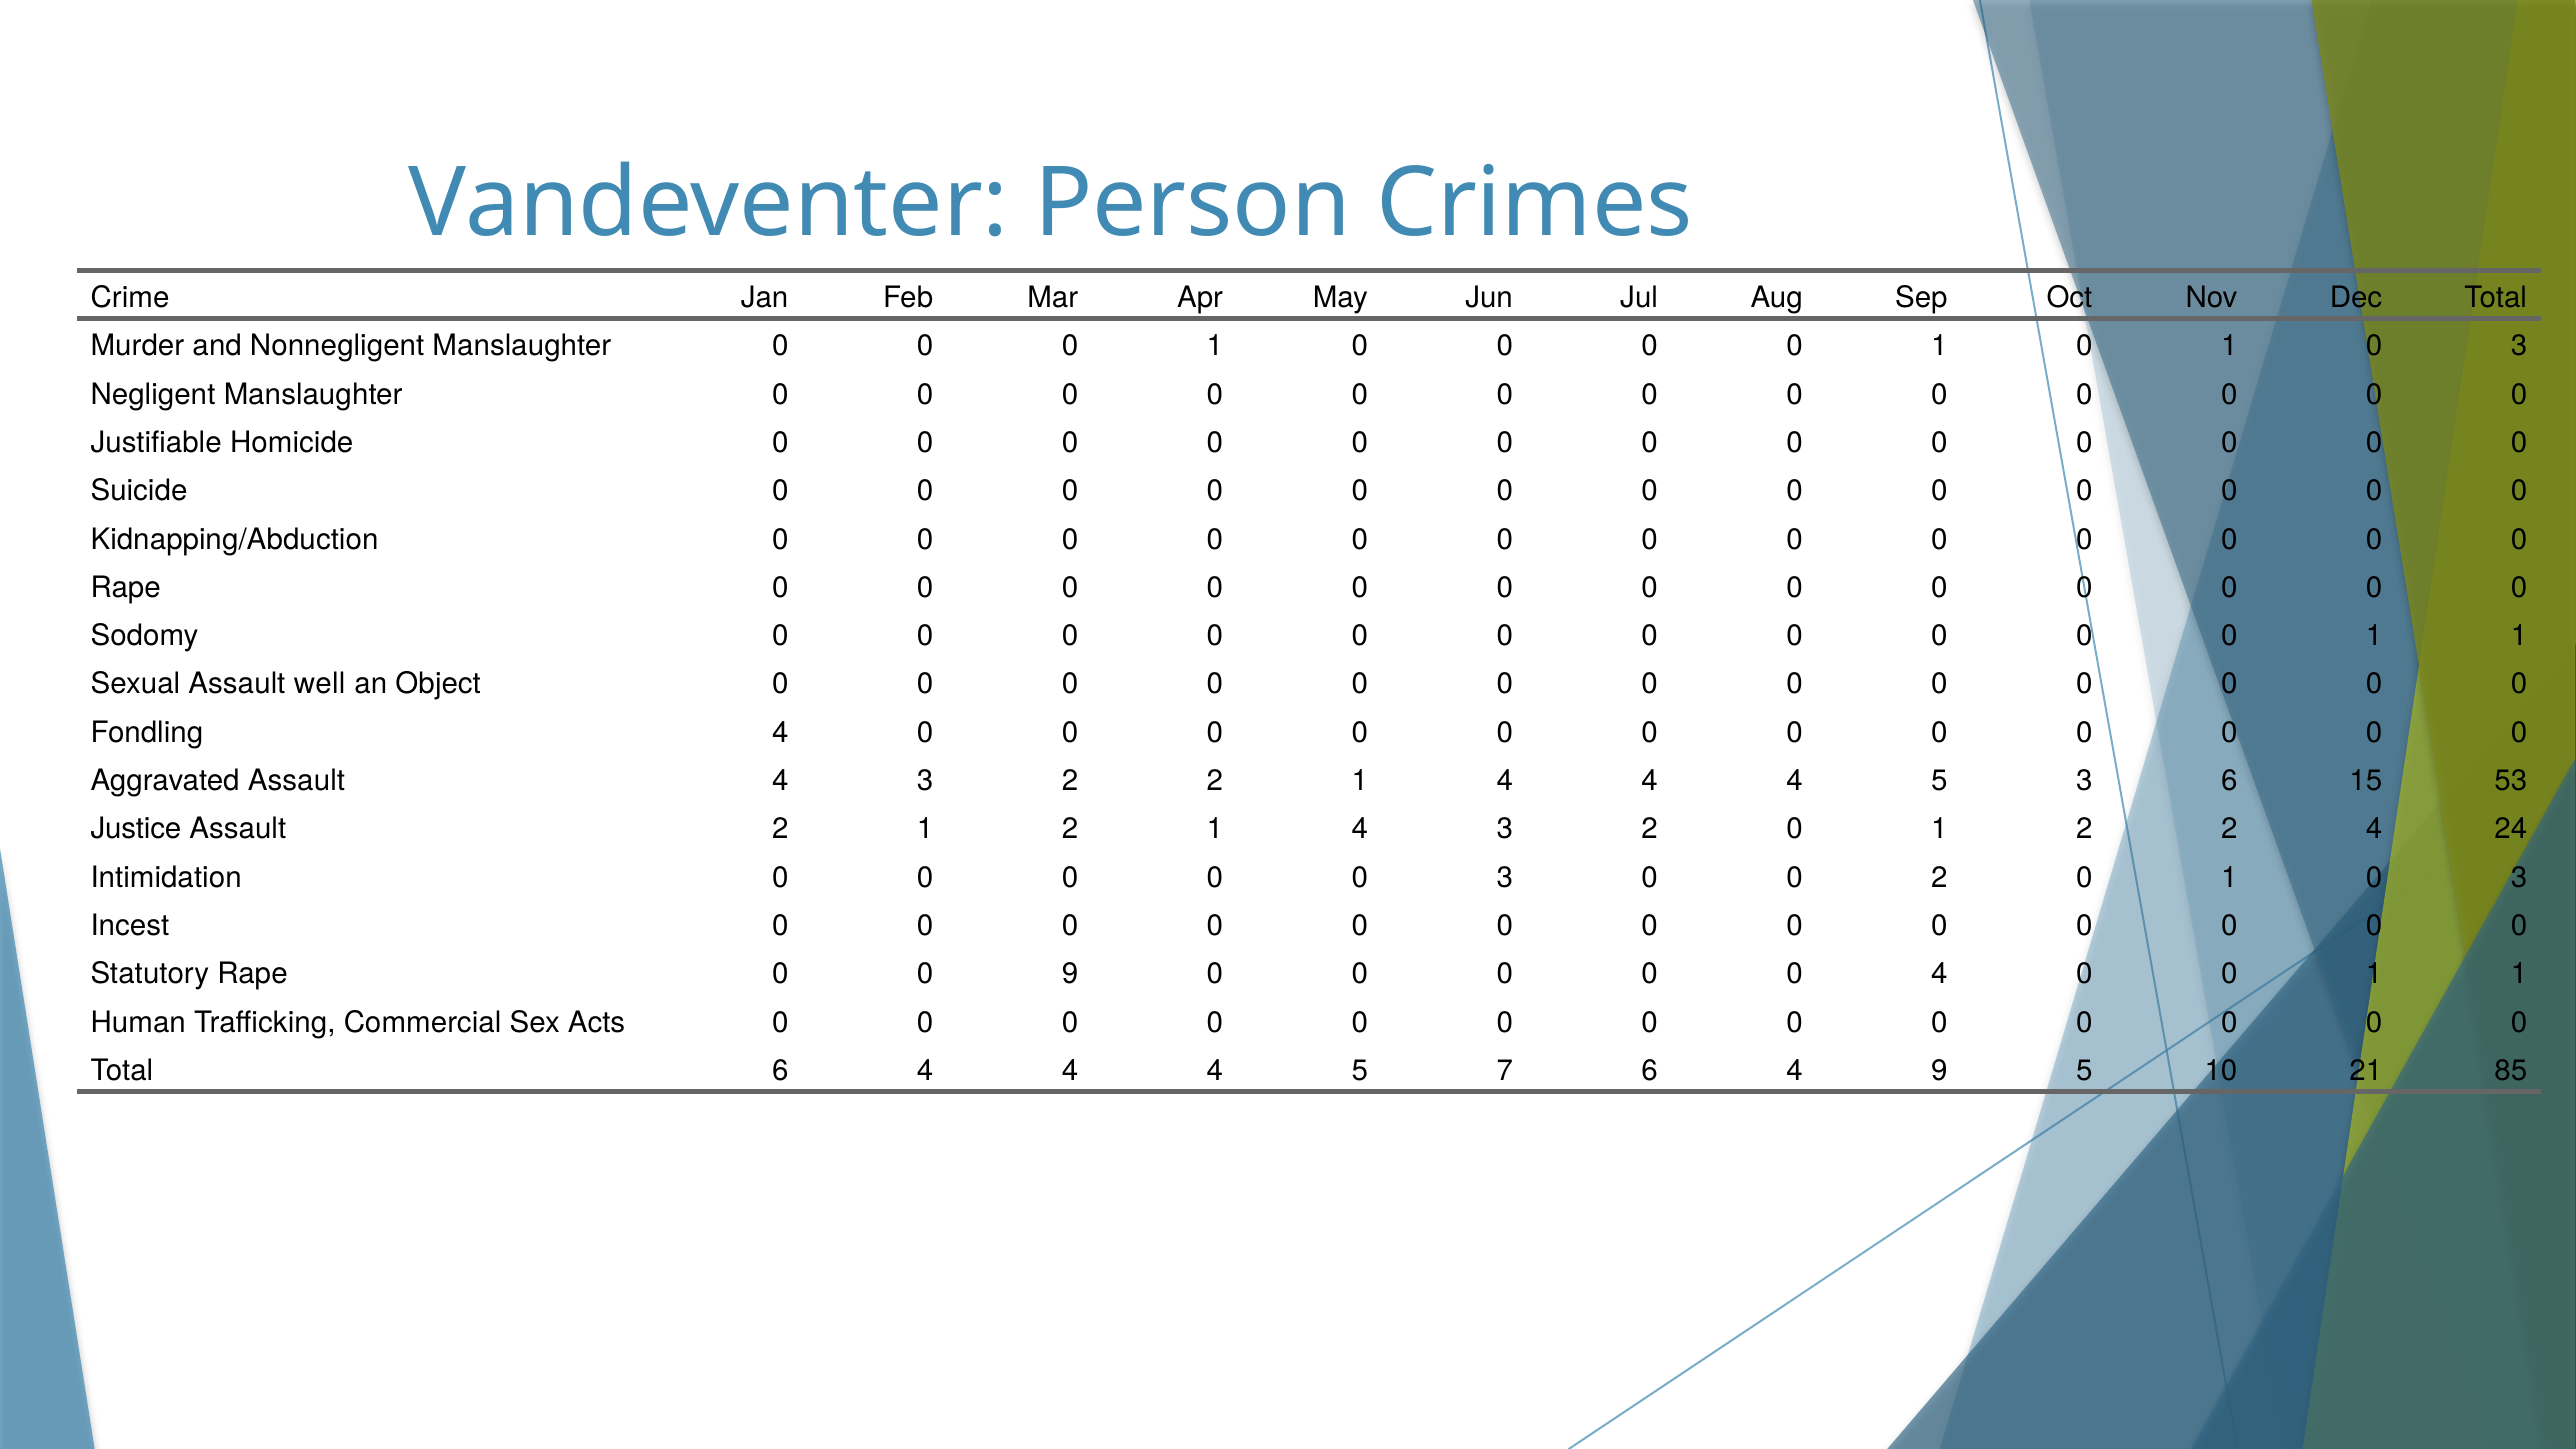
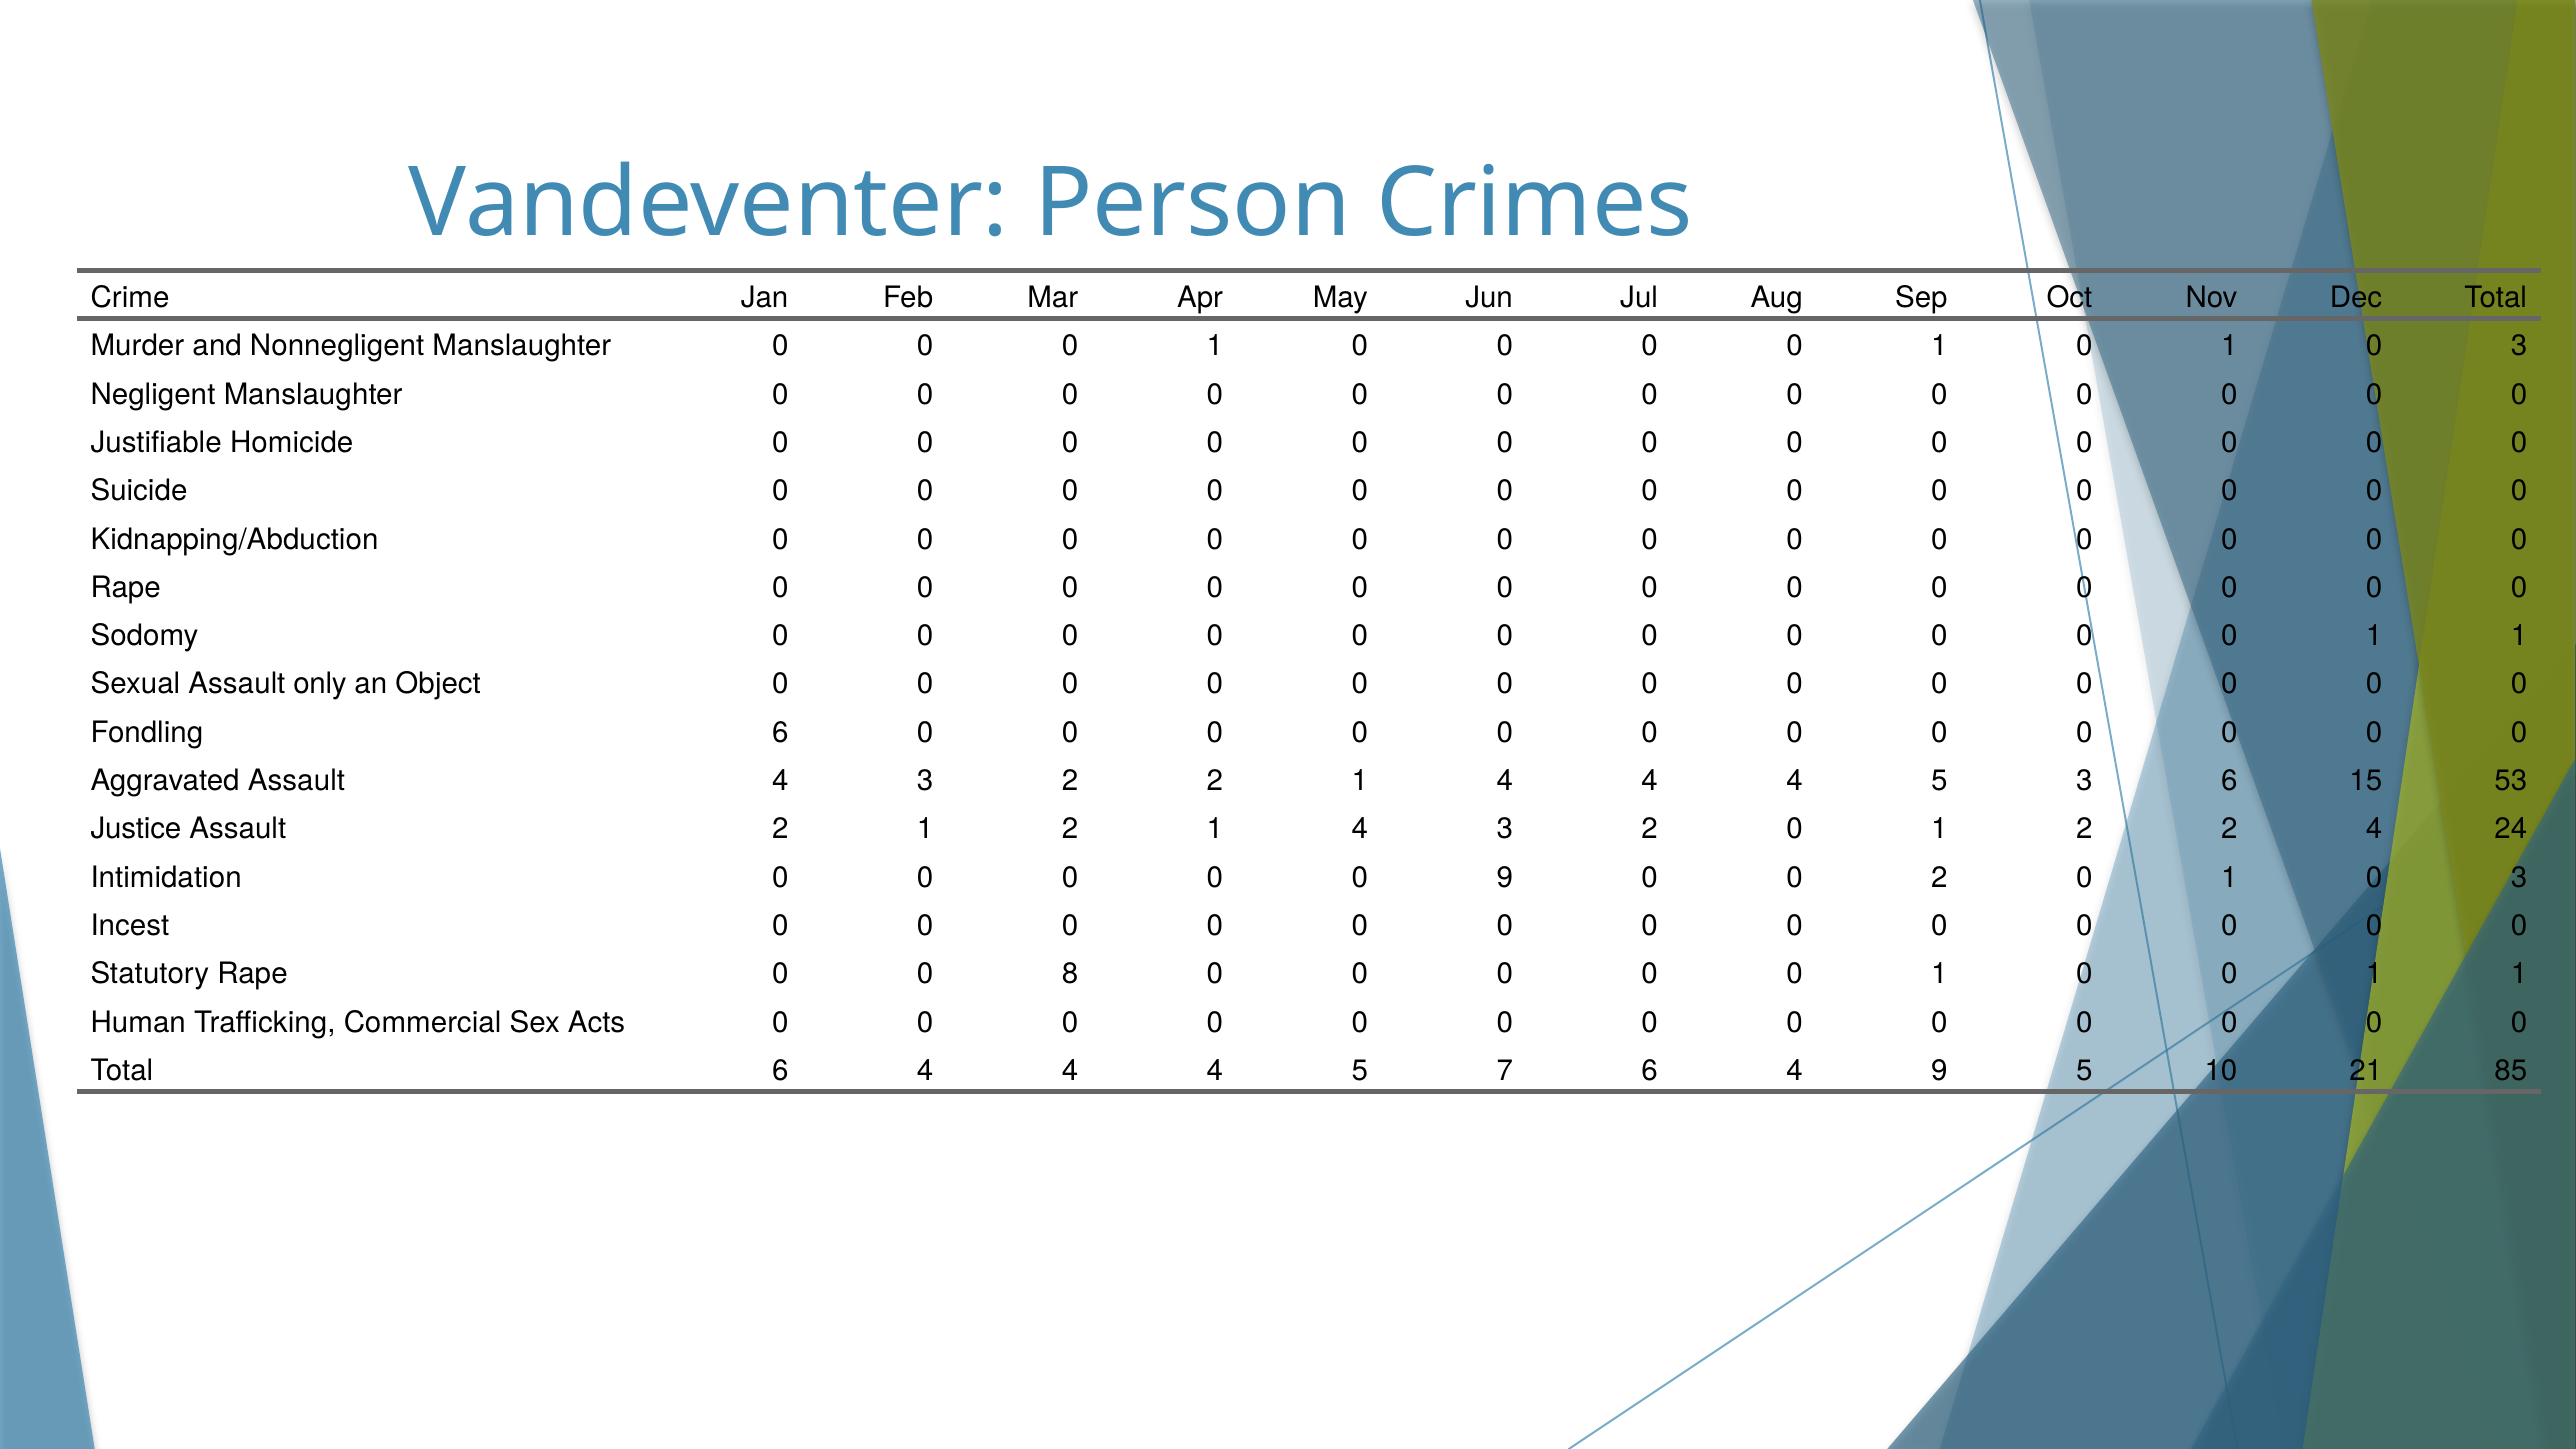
well: well -> only
Fondling 4: 4 -> 6
0 0 3: 3 -> 9
0 9: 9 -> 8
4 at (1939, 974): 4 -> 1
